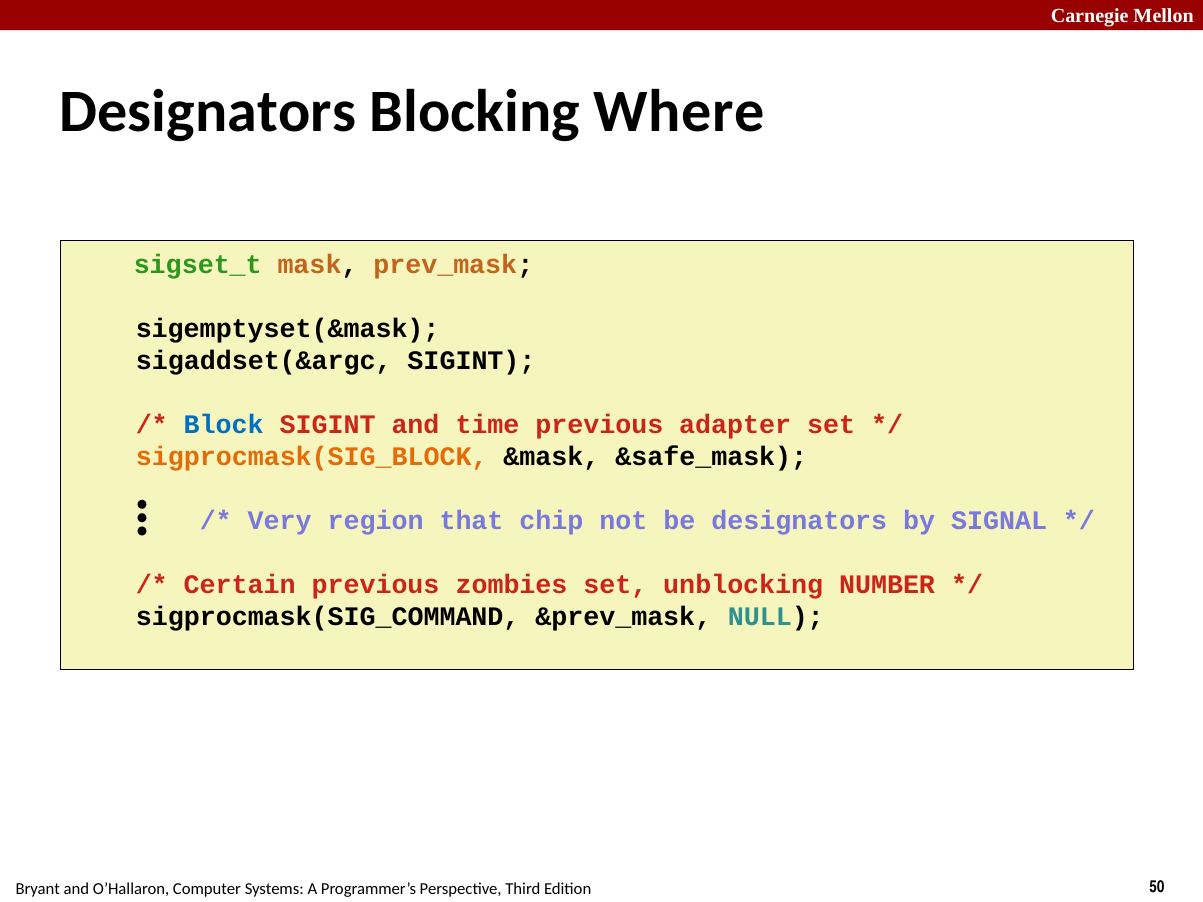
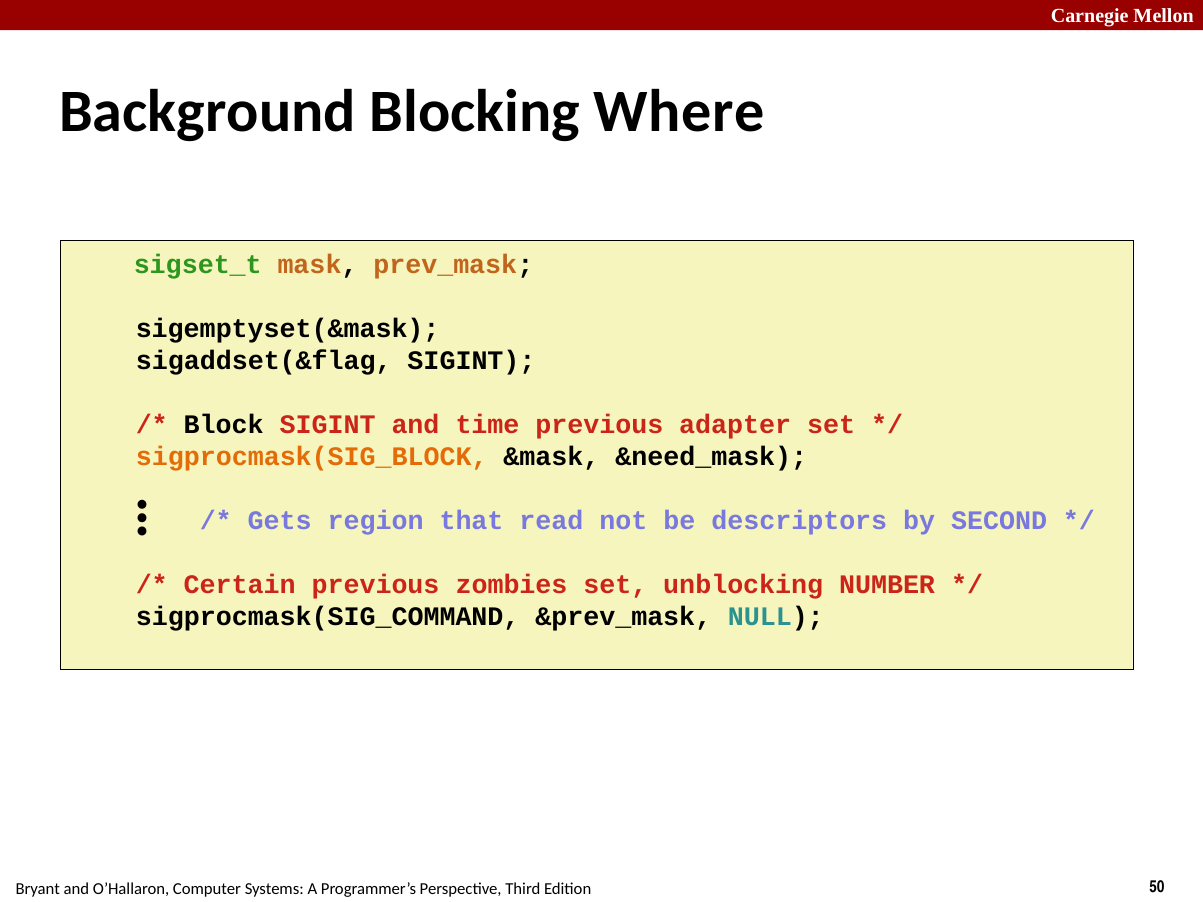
Designators at (208, 112): Designators -> Background
sigaddset(&argc: sigaddset(&argc -> sigaddset(&flag
Block colour: blue -> black
&safe_mask: &safe_mask -> &need_mask
Very: Very -> Gets
chip: chip -> read
be designators: designators -> descriptors
SIGNAL: SIGNAL -> SECOND
